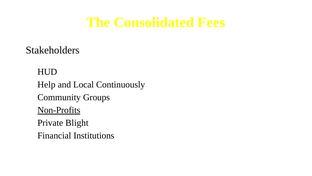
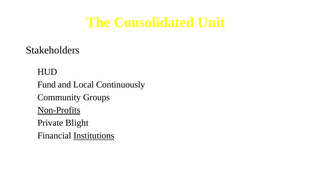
Fees: Fees -> Unit
Help: Help -> Fund
Institutions underline: none -> present
